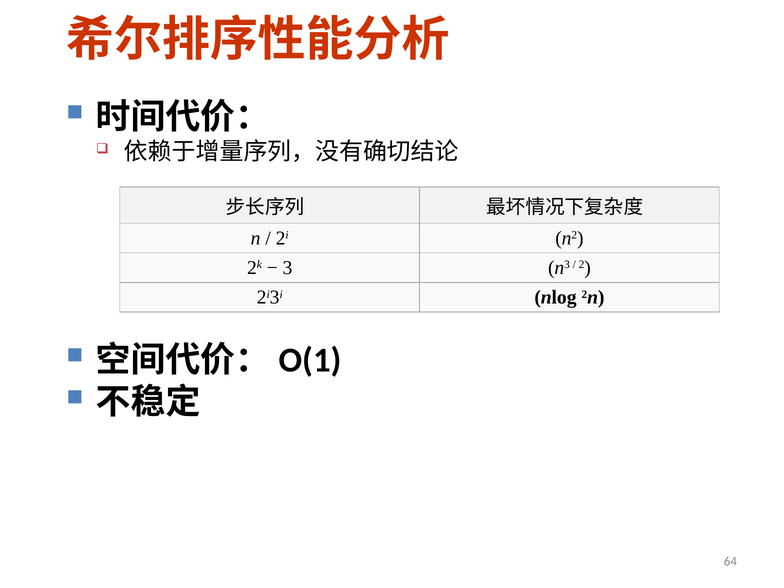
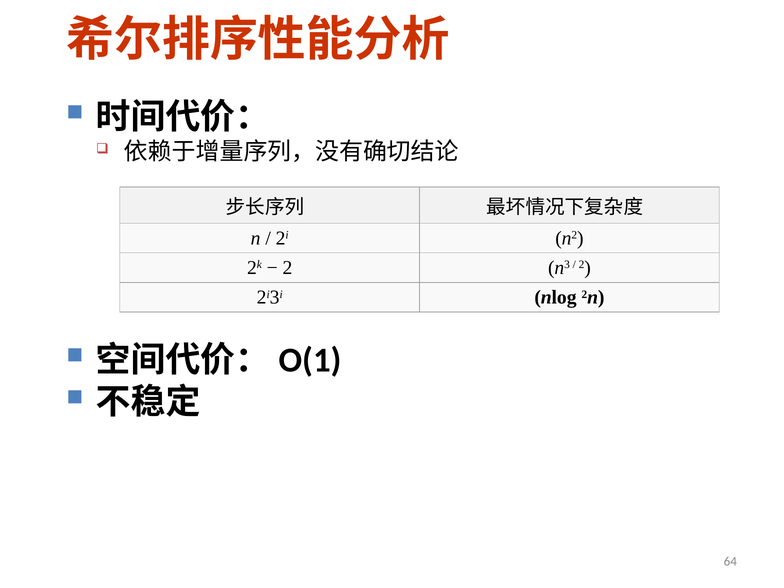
3 at (287, 268): 3 -> 2
